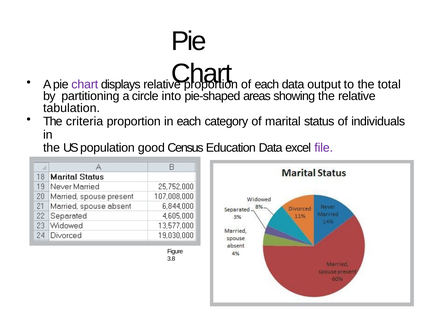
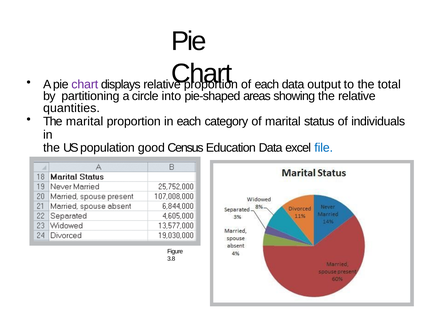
tabulation: tabulation -> quantities
The criteria: criteria -> marital
file colour: purple -> blue
